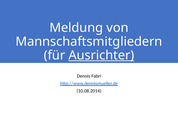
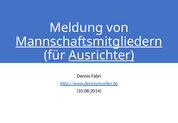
Mannschaftsmitgliedern underline: none -> present
